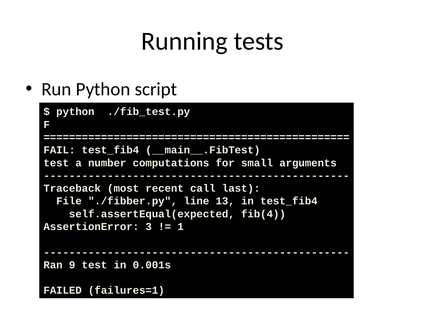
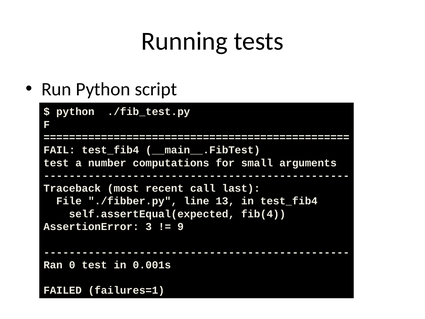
1: 1 -> 9
9: 9 -> 0
